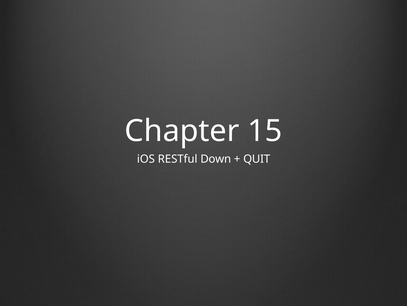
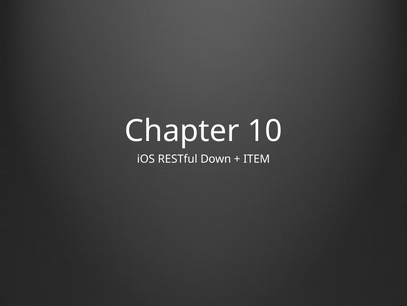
15: 15 -> 10
QUIT: QUIT -> ITEM
